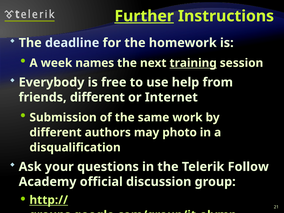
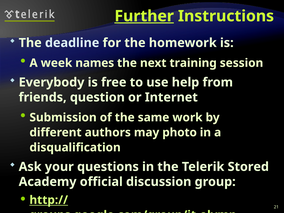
training underline: present -> none
friends different: different -> question
Follow: Follow -> Stored
